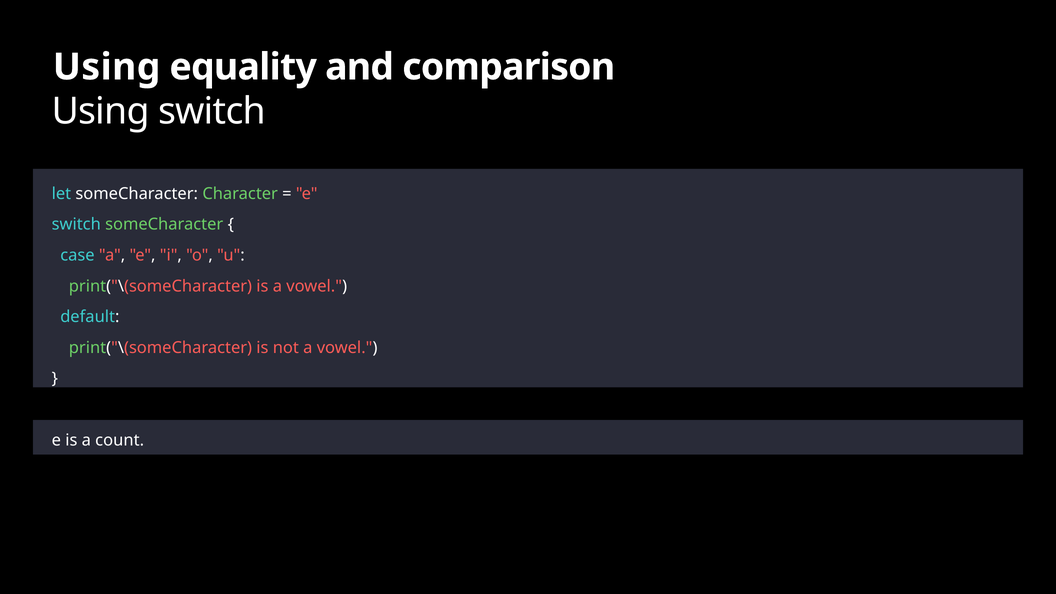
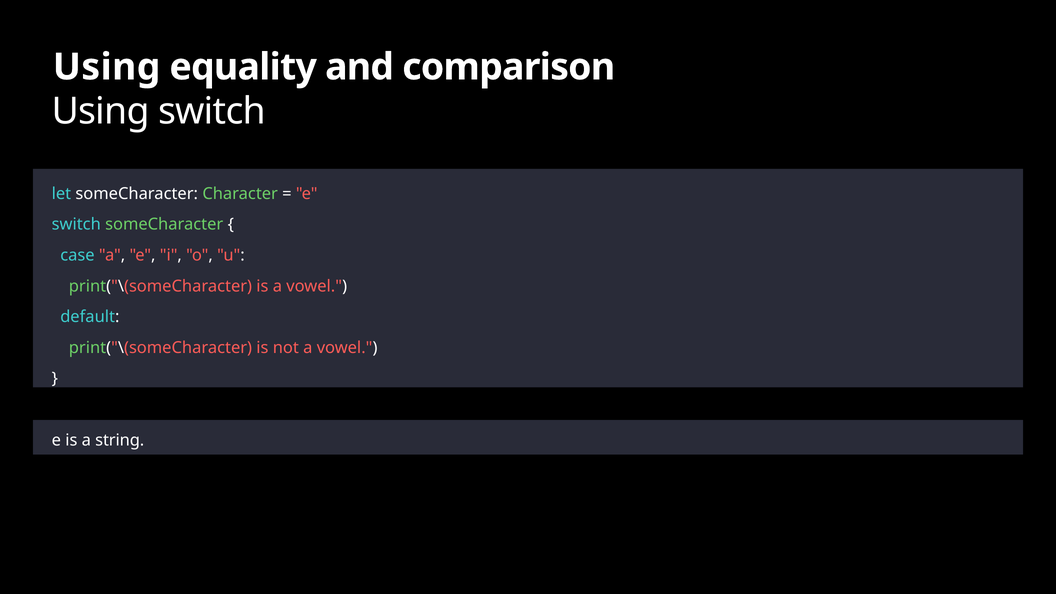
count: count -> string
